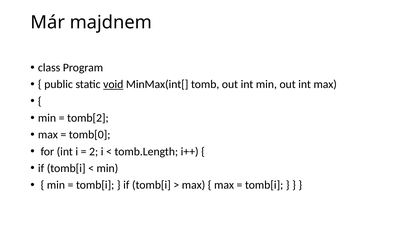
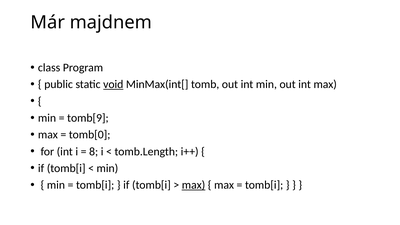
tomb[2: tomb[2 -> tomb[9
2: 2 -> 8
max at (194, 185) underline: none -> present
